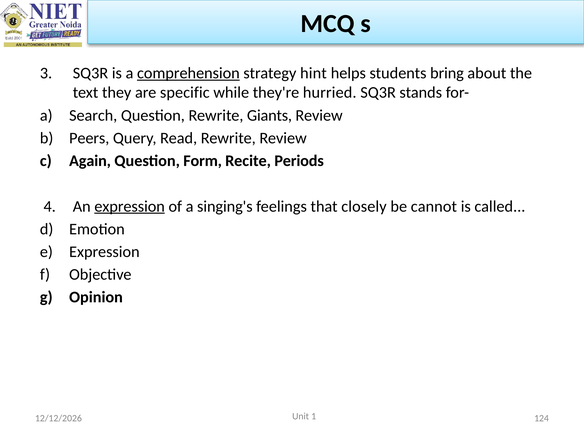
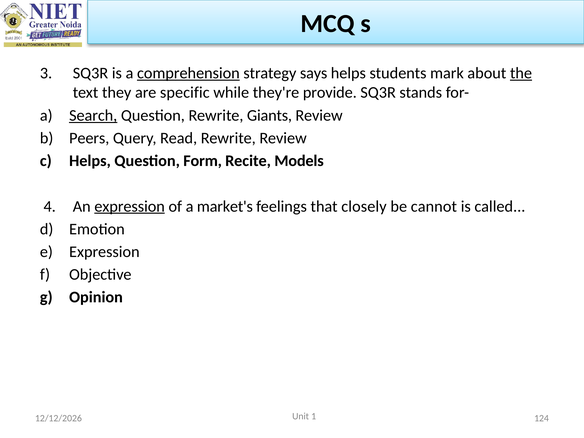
hint: hint -> says
bring: bring -> mark
the underline: none -> present
hurried: hurried -> provide
Search underline: none -> present
Again at (90, 161): Again -> Helps
Periods: Periods -> Models
singing's: singing's -> market's
